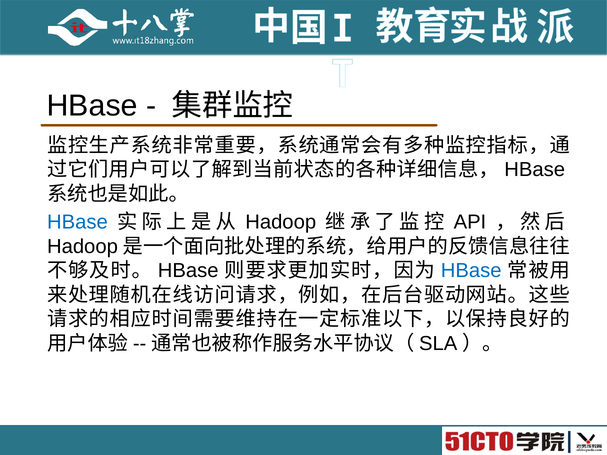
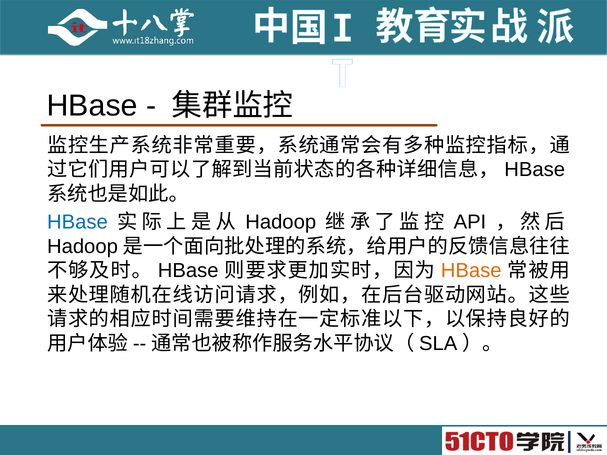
HBase at (471, 271) colour: blue -> orange
